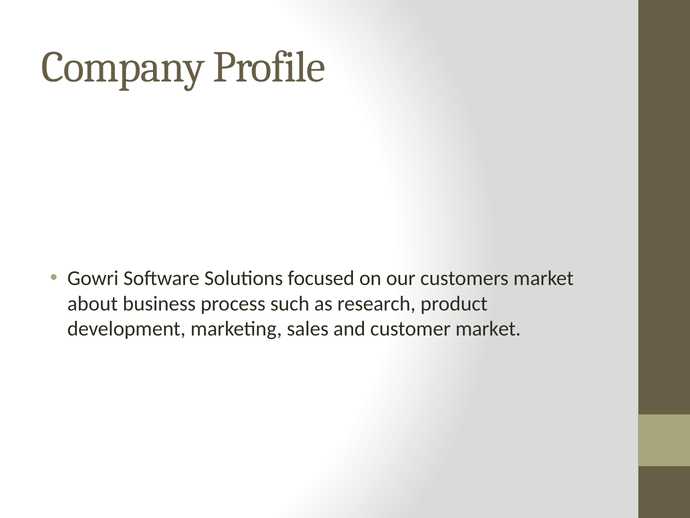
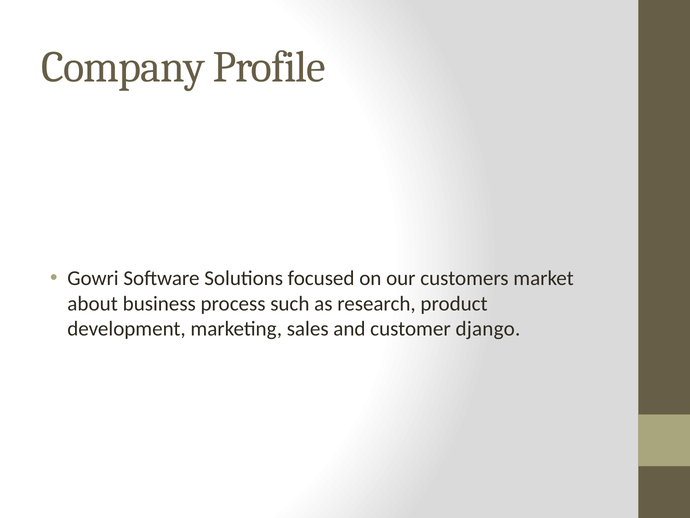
customer market: market -> django
